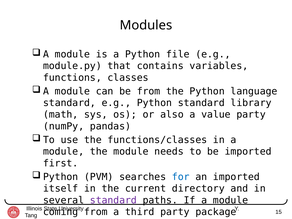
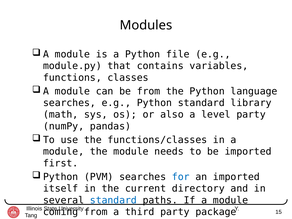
standard at (69, 103): standard -> searches
value: value -> level
standard at (113, 200) colour: purple -> blue
